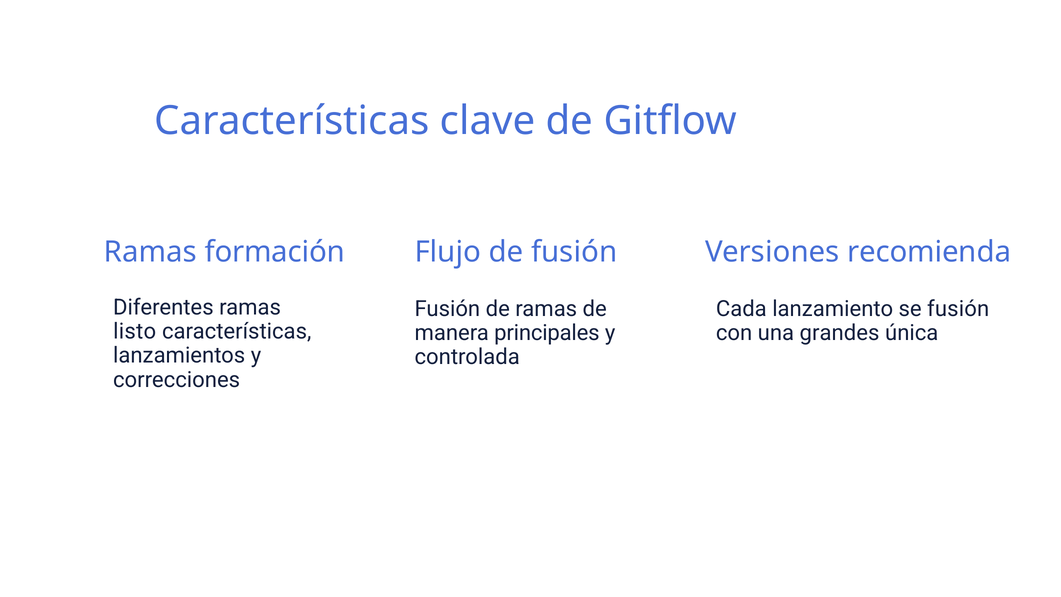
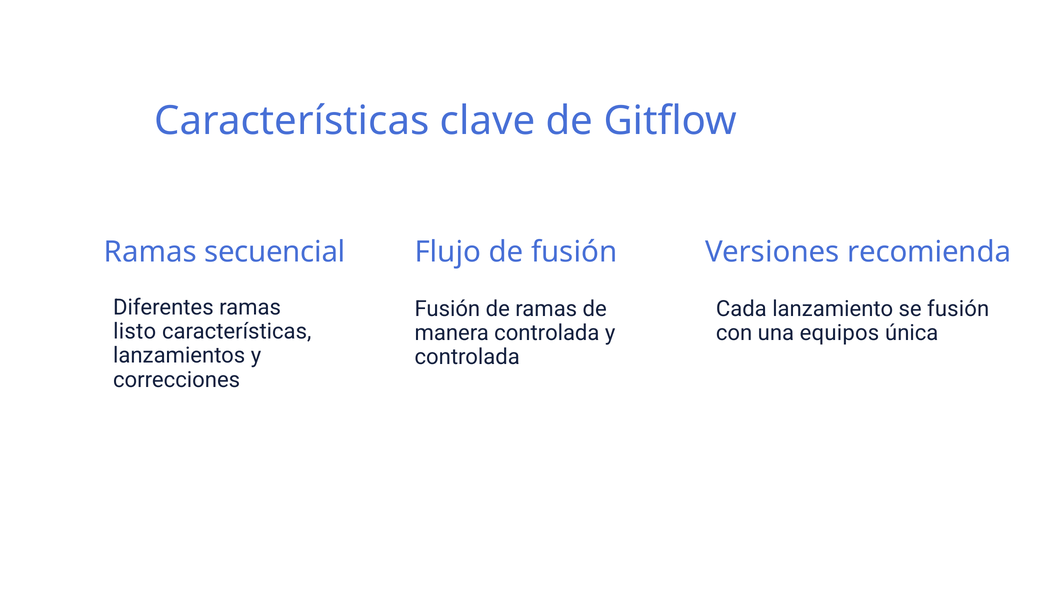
formación: formación -> secuencial
manera principales: principales -> controlada
grandes: grandes -> equipos
